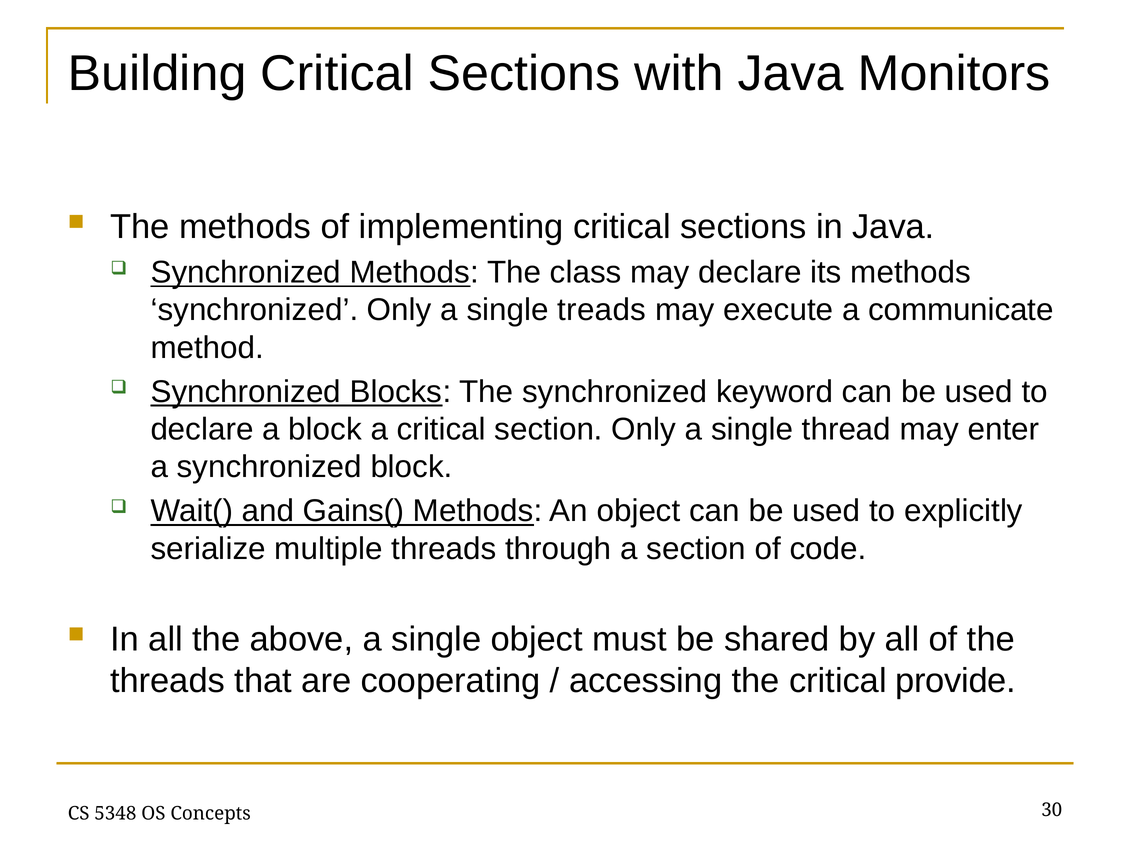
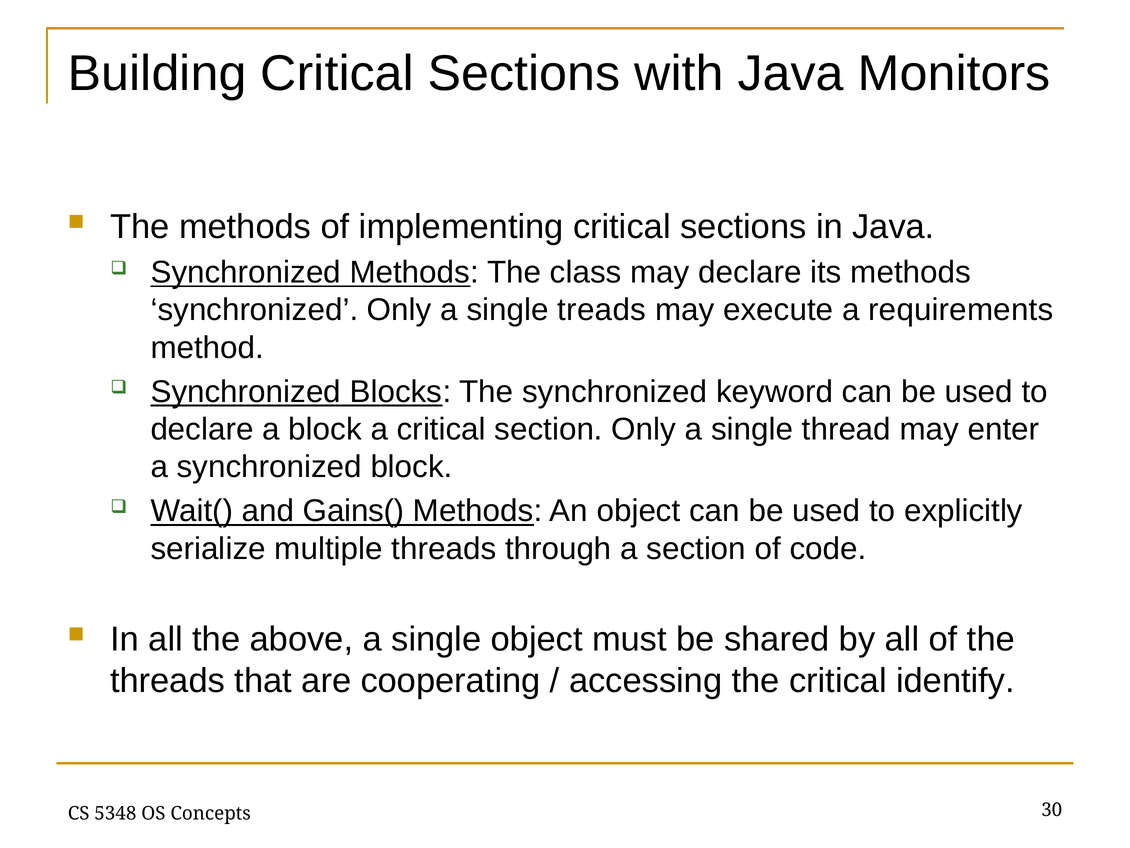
communicate: communicate -> requirements
provide: provide -> identify
